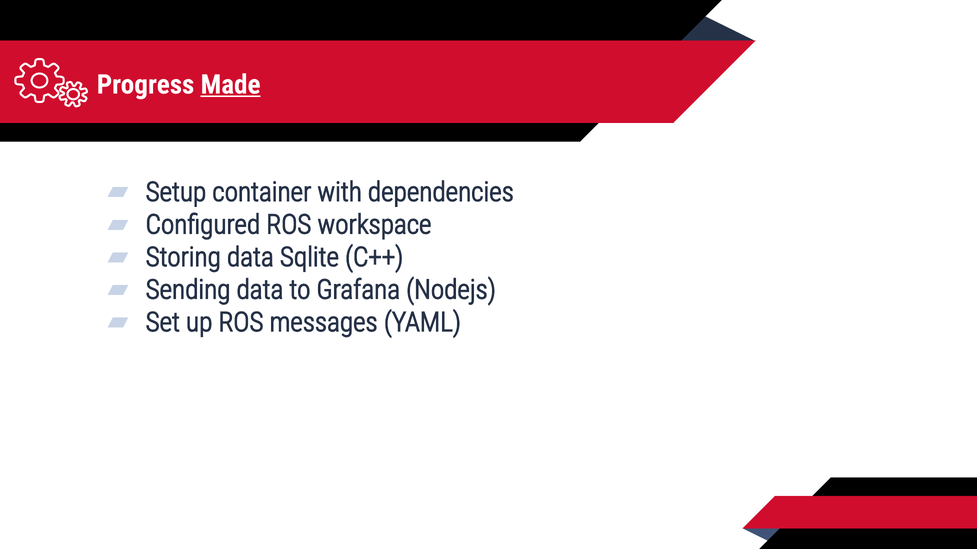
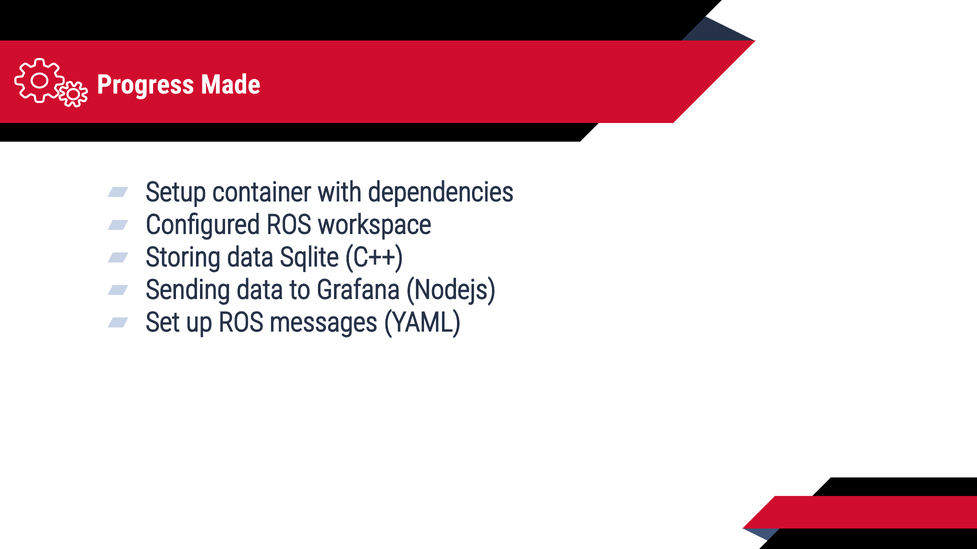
Made underline: present -> none
